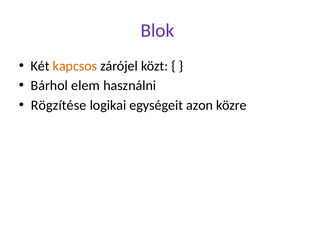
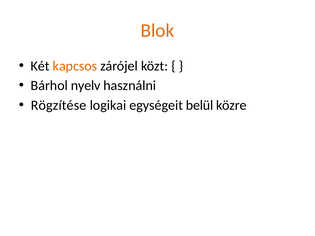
Blok colour: purple -> orange
elem: elem -> nyelv
azon: azon -> belül
